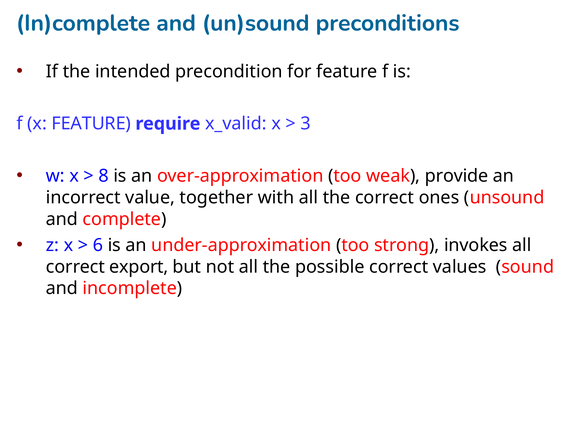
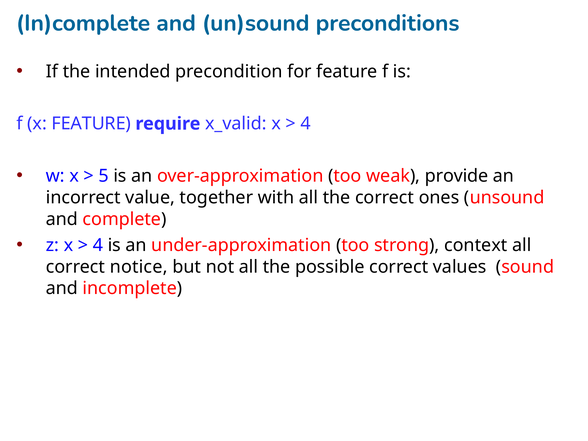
3 at (306, 124): 3 -> 4
8: 8 -> 5
6 at (98, 245): 6 -> 4
invokes: invokes -> context
export: export -> notice
